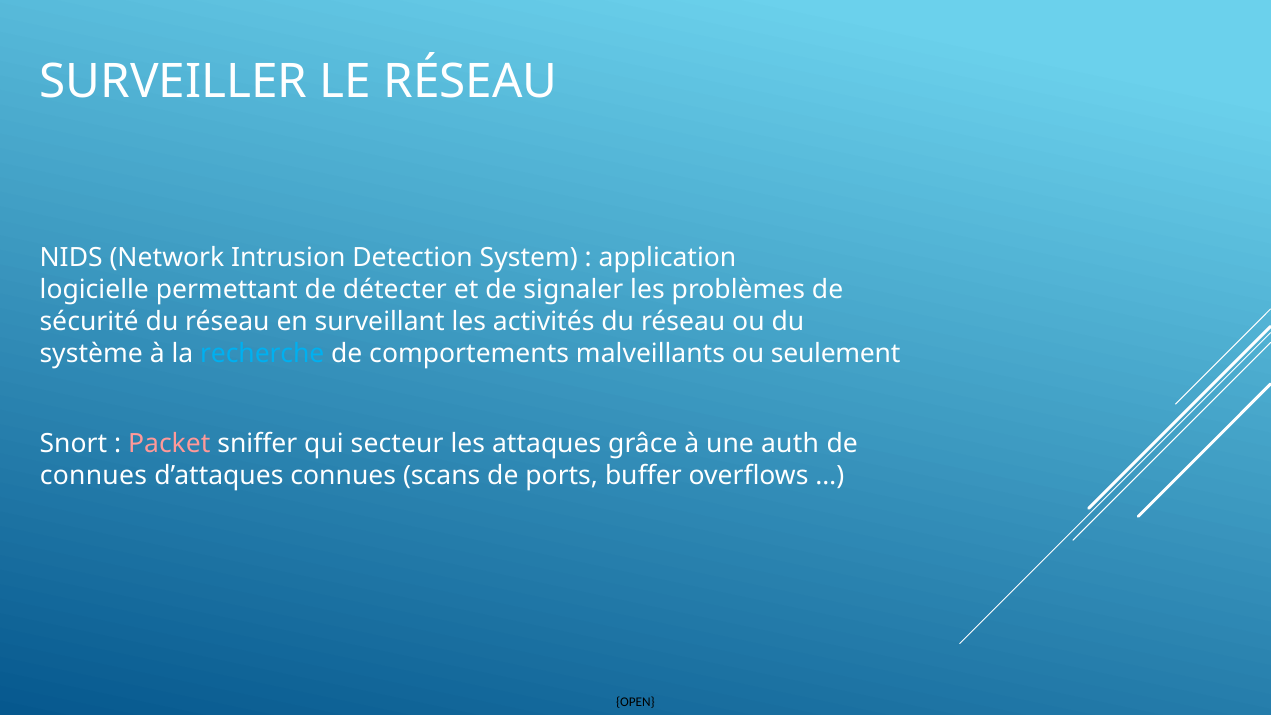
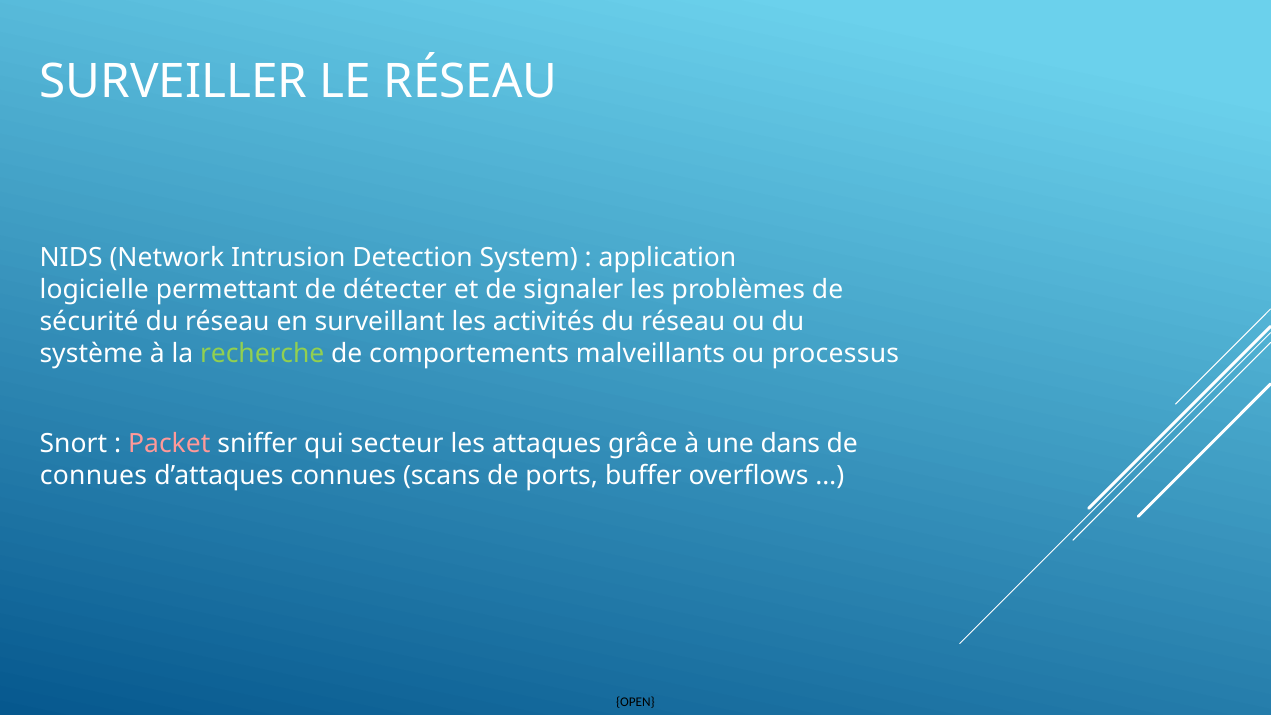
recherche colour: light blue -> light green
seulement: seulement -> processus
auth: auth -> dans
